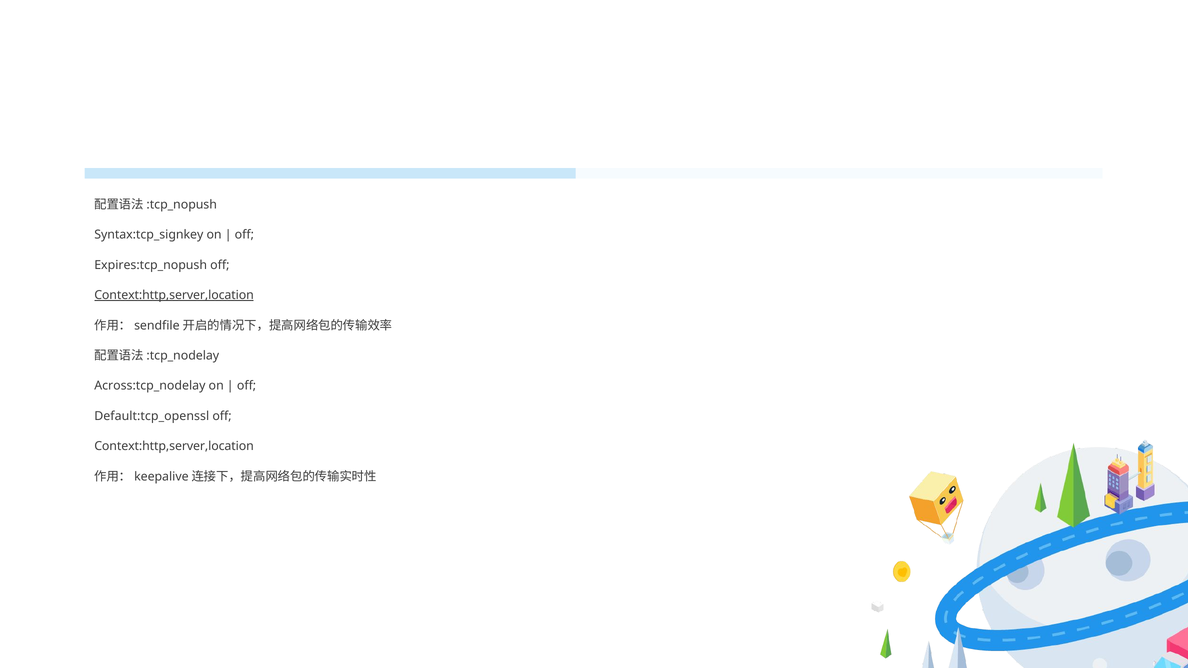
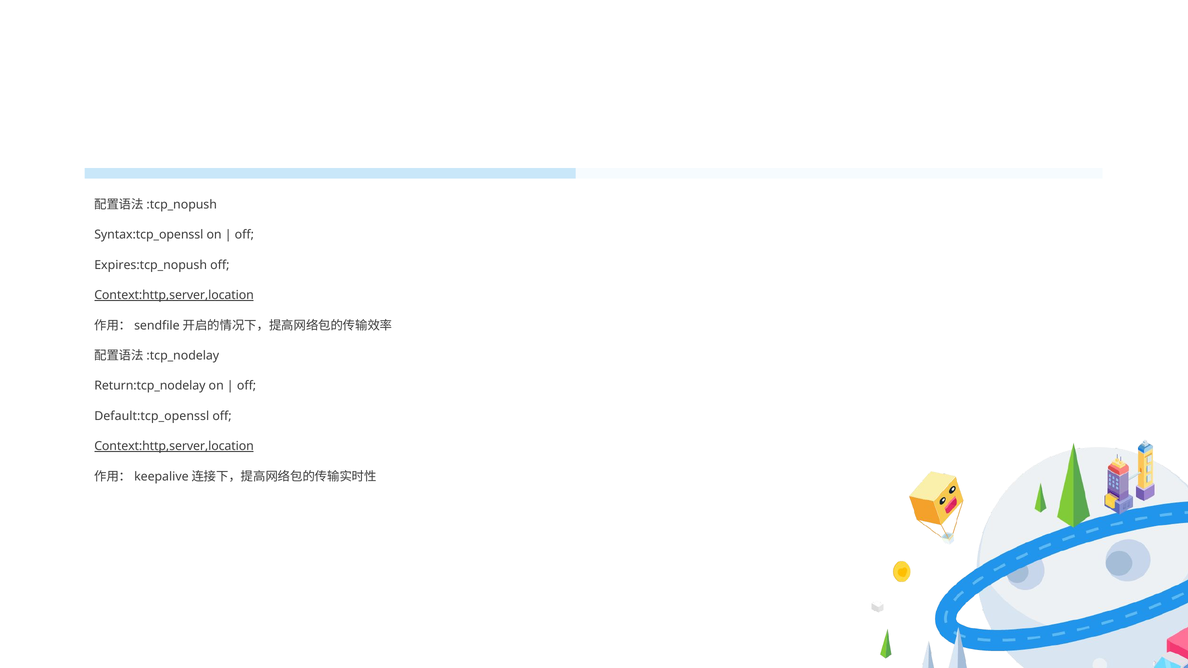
Syntax:tcp_signkey: Syntax:tcp_signkey -> Syntax:tcp_openssl
Across:tcp_nodelay: Across:tcp_nodelay -> Return:tcp_nodelay
Context:http,server,location at (174, 446) underline: none -> present
